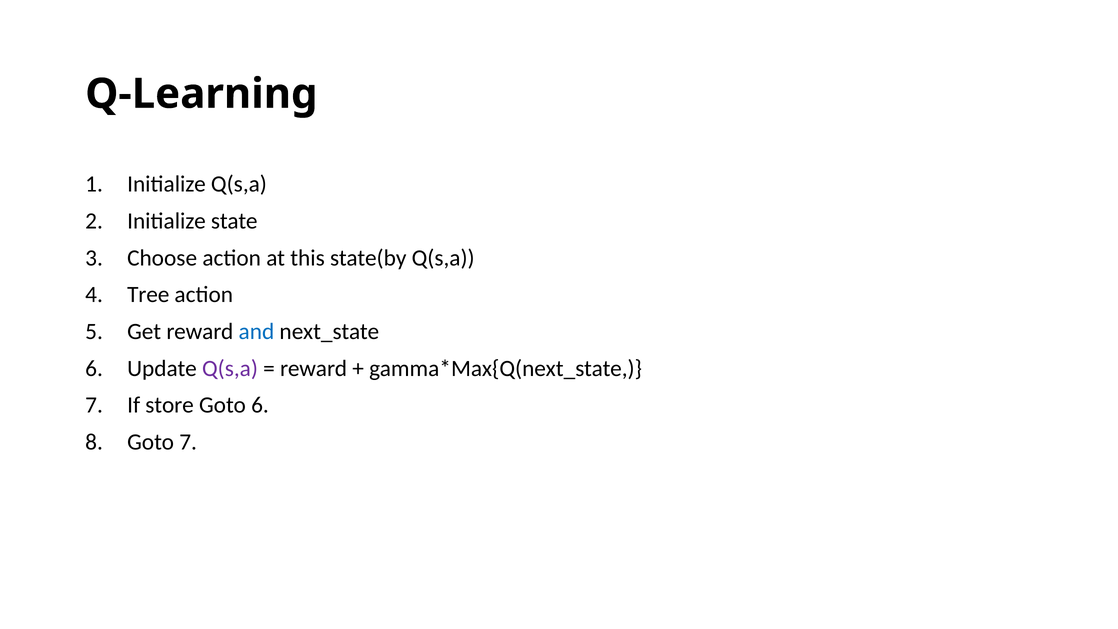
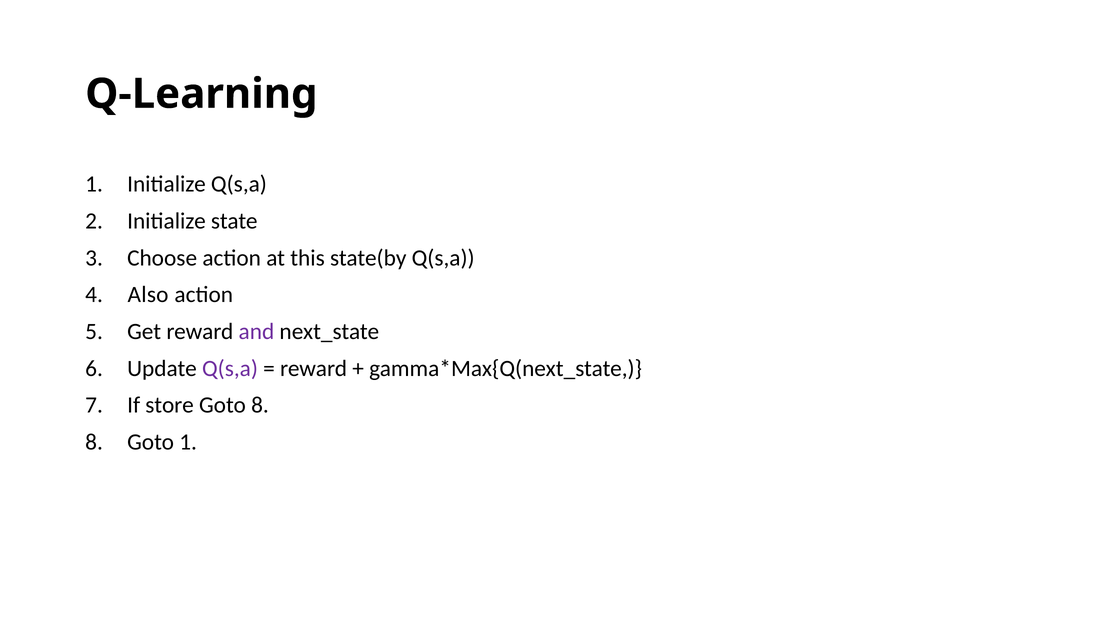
Tree: Tree -> Also
and colour: blue -> purple
Goto 6: 6 -> 8
Goto 7: 7 -> 1
